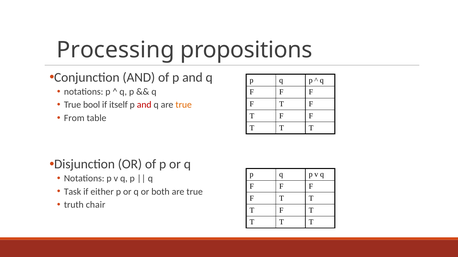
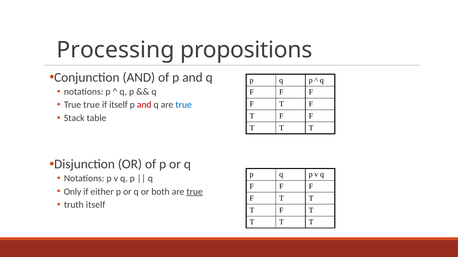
True bool: bool -> true
true at (184, 105) colour: orange -> blue
From: From -> Stack
Task: Task -> Only
true at (195, 192) underline: none -> present
truth chair: chair -> itself
